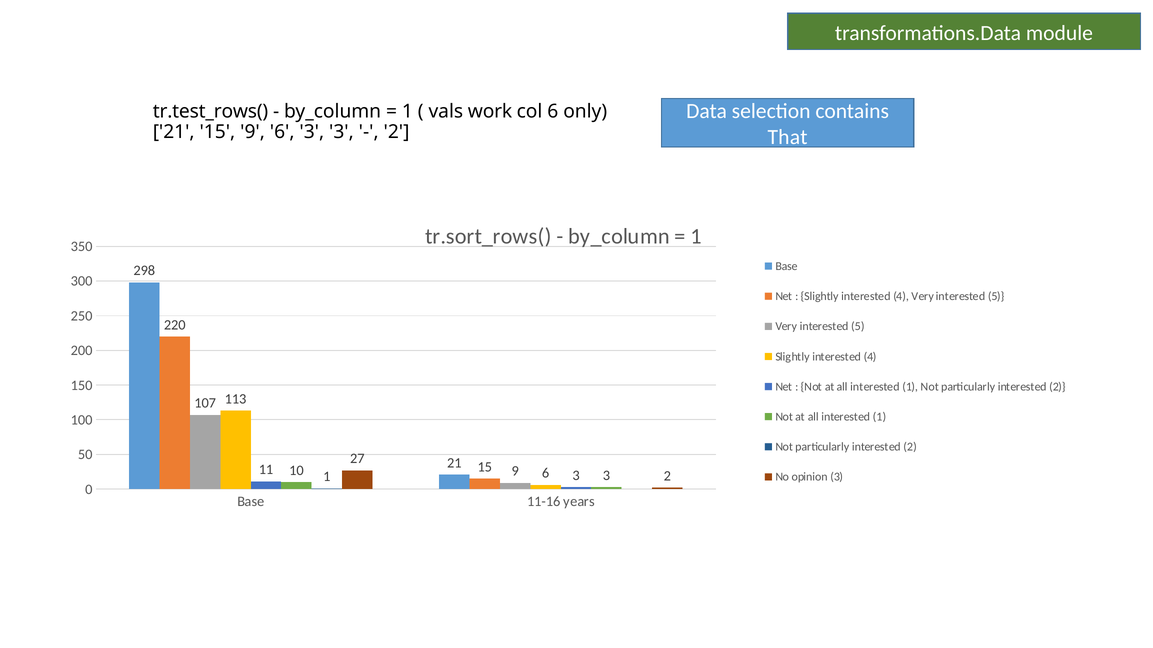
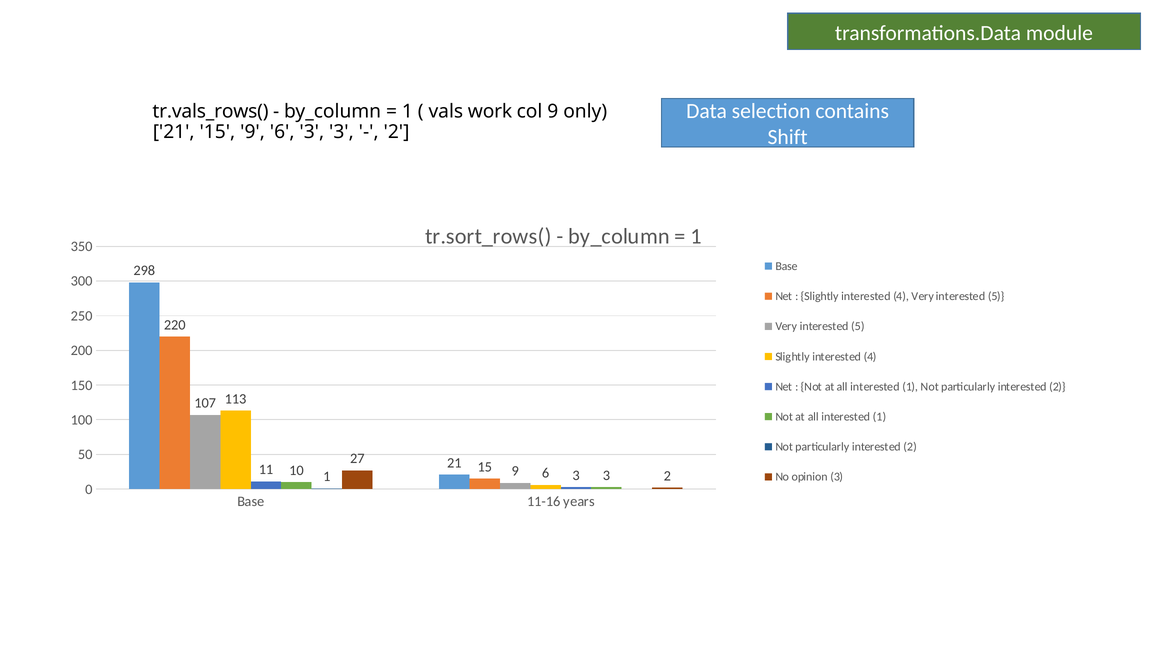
tr.test_rows(: tr.test_rows( -> tr.vals_rows(
col 6: 6 -> 9
That: That -> Shift
